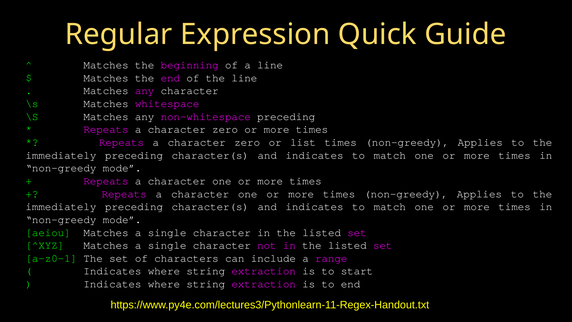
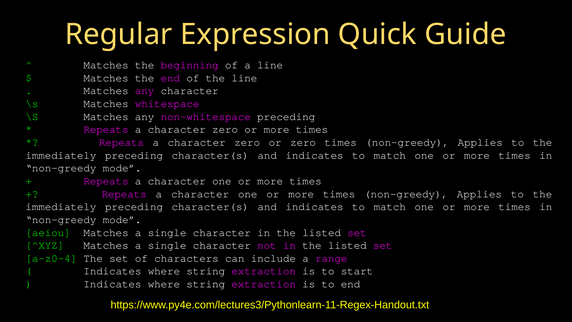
or list: list -> zero
a-z0-1: a-z0-1 -> a-z0-4
